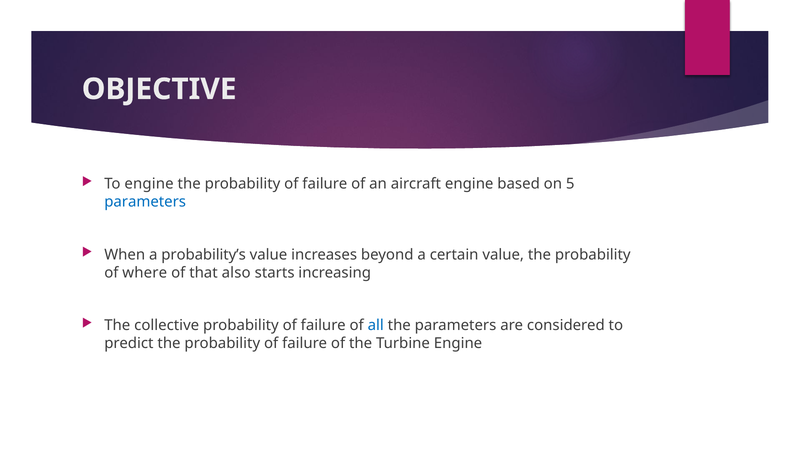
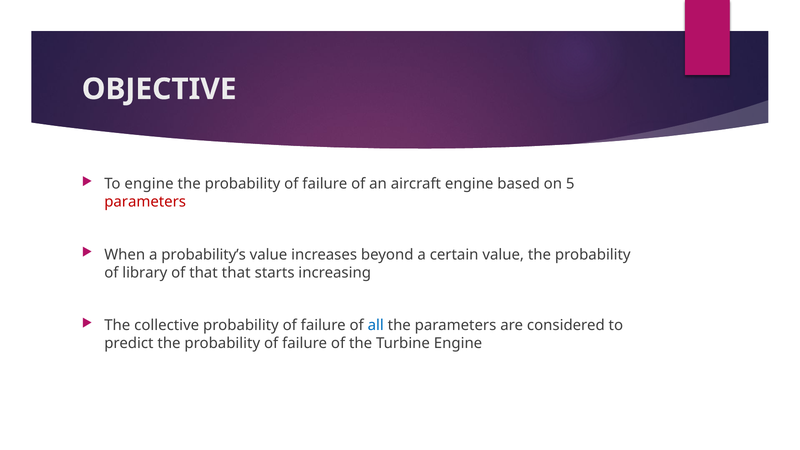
parameters at (145, 202) colour: blue -> red
where: where -> library
that also: also -> that
